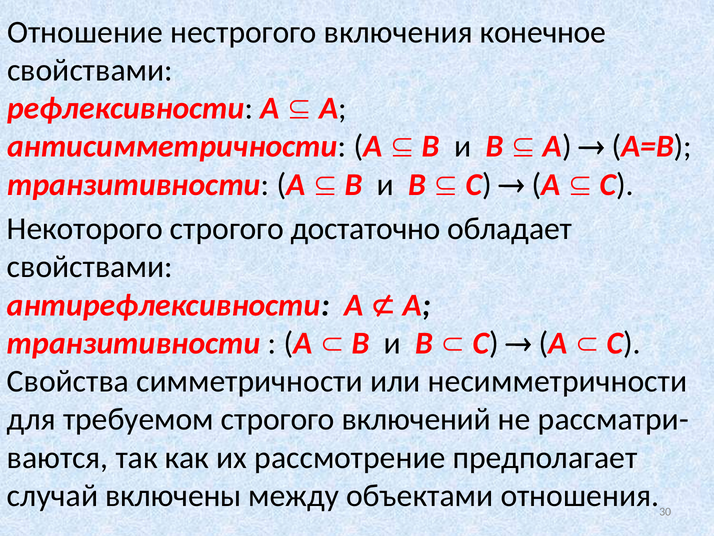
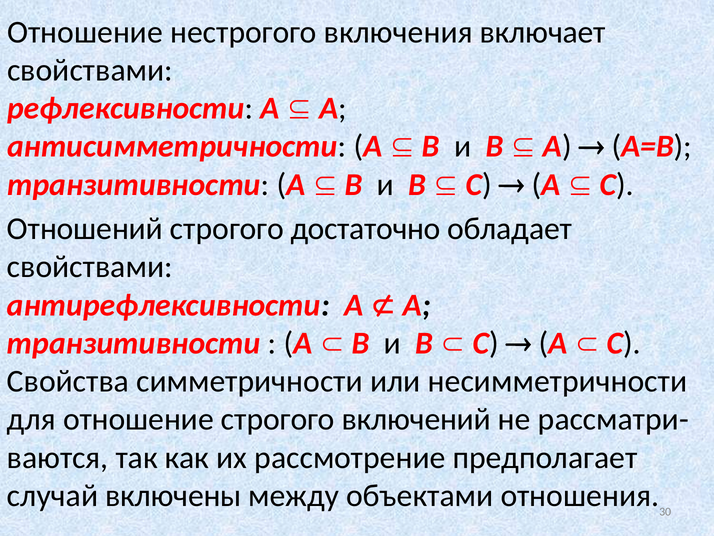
конечное: конечное -> включает
Некоторого: Некоторого -> Отношений
для требуемом: требуемом -> отношение
